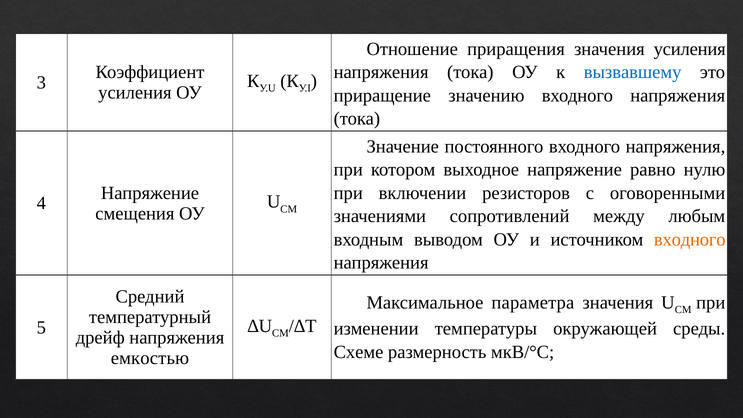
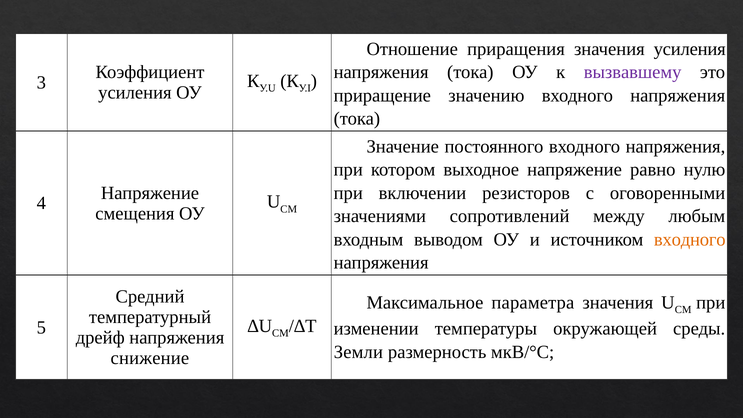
вызвавшему colour: blue -> purple
Схеме: Схеме -> Земли
емкостью: емкостью -> снижение
